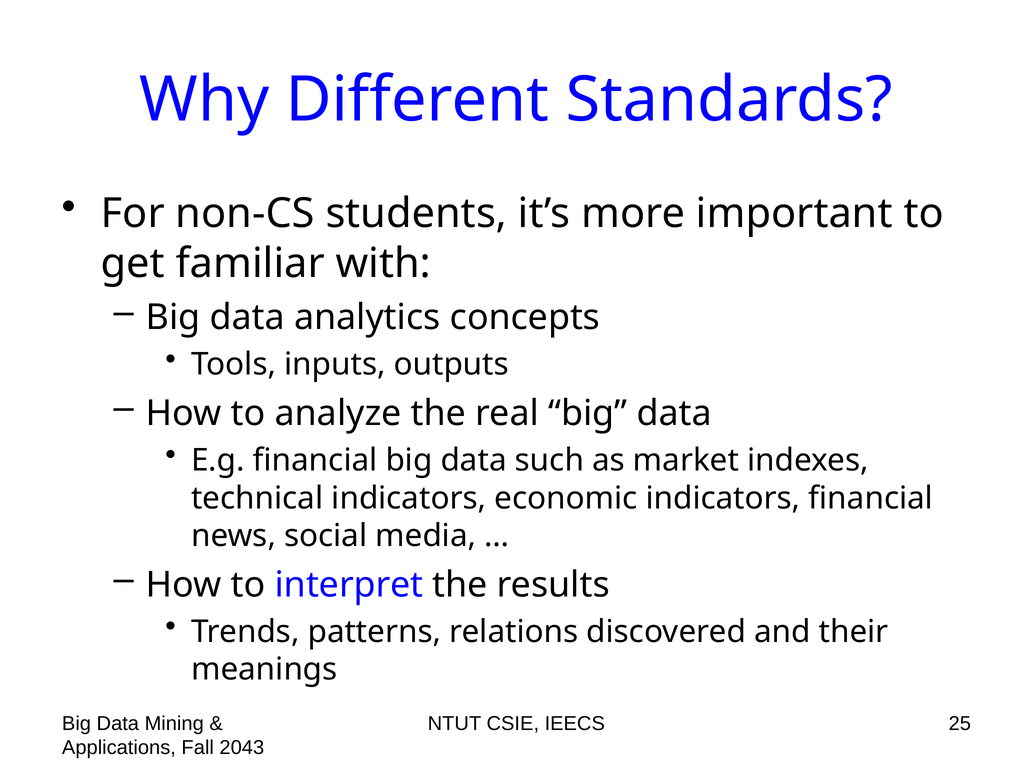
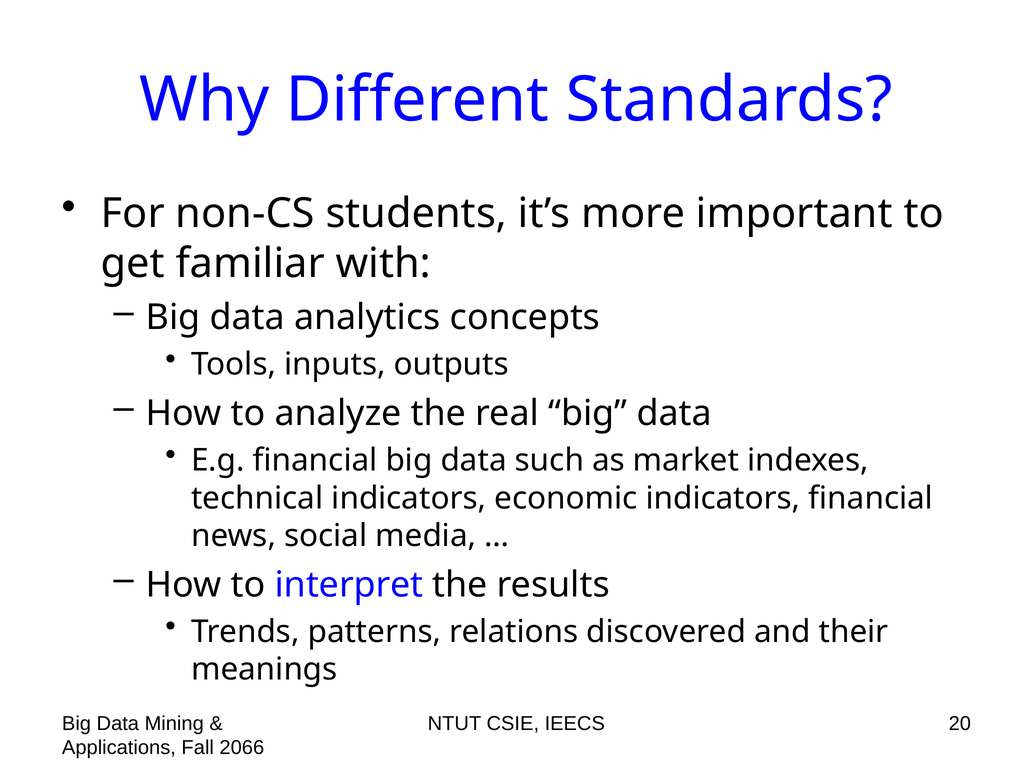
25: 25 -> 20
2043: 2043 -> 2066
